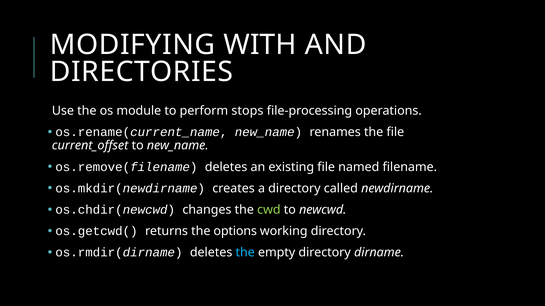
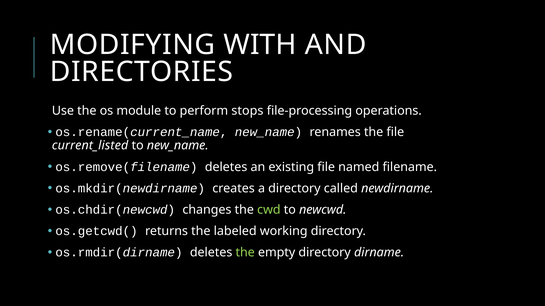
current_offset: current_offset -> current_listed
options: options -> labeled
the at (245, 253) colour: light blue -> light green
